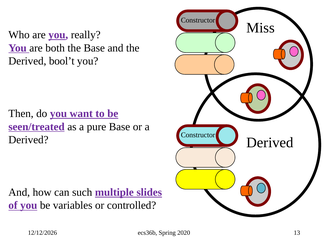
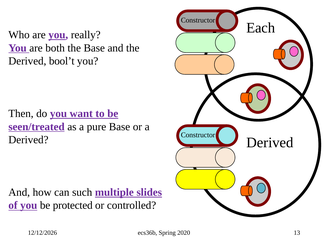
Miss: Miss -> Each
variables: variables -> protected
